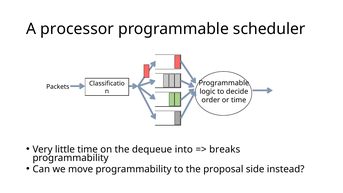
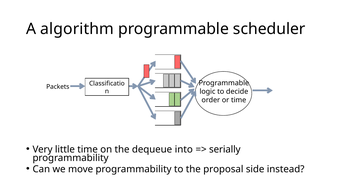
processor: processor -> algorithm
breaks: breaks -> serially
